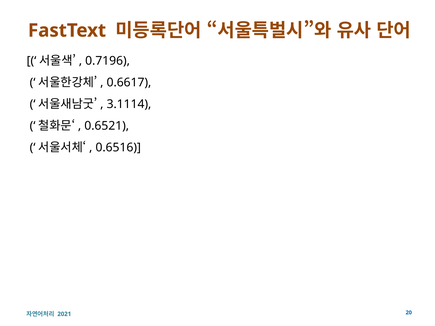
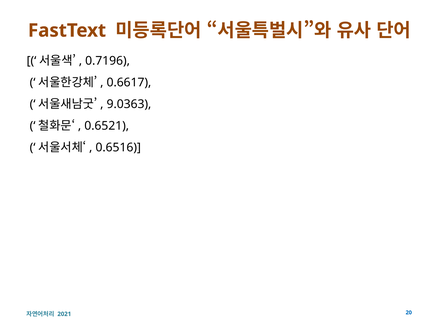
3.1114: 3.1114 -> 9.0363
